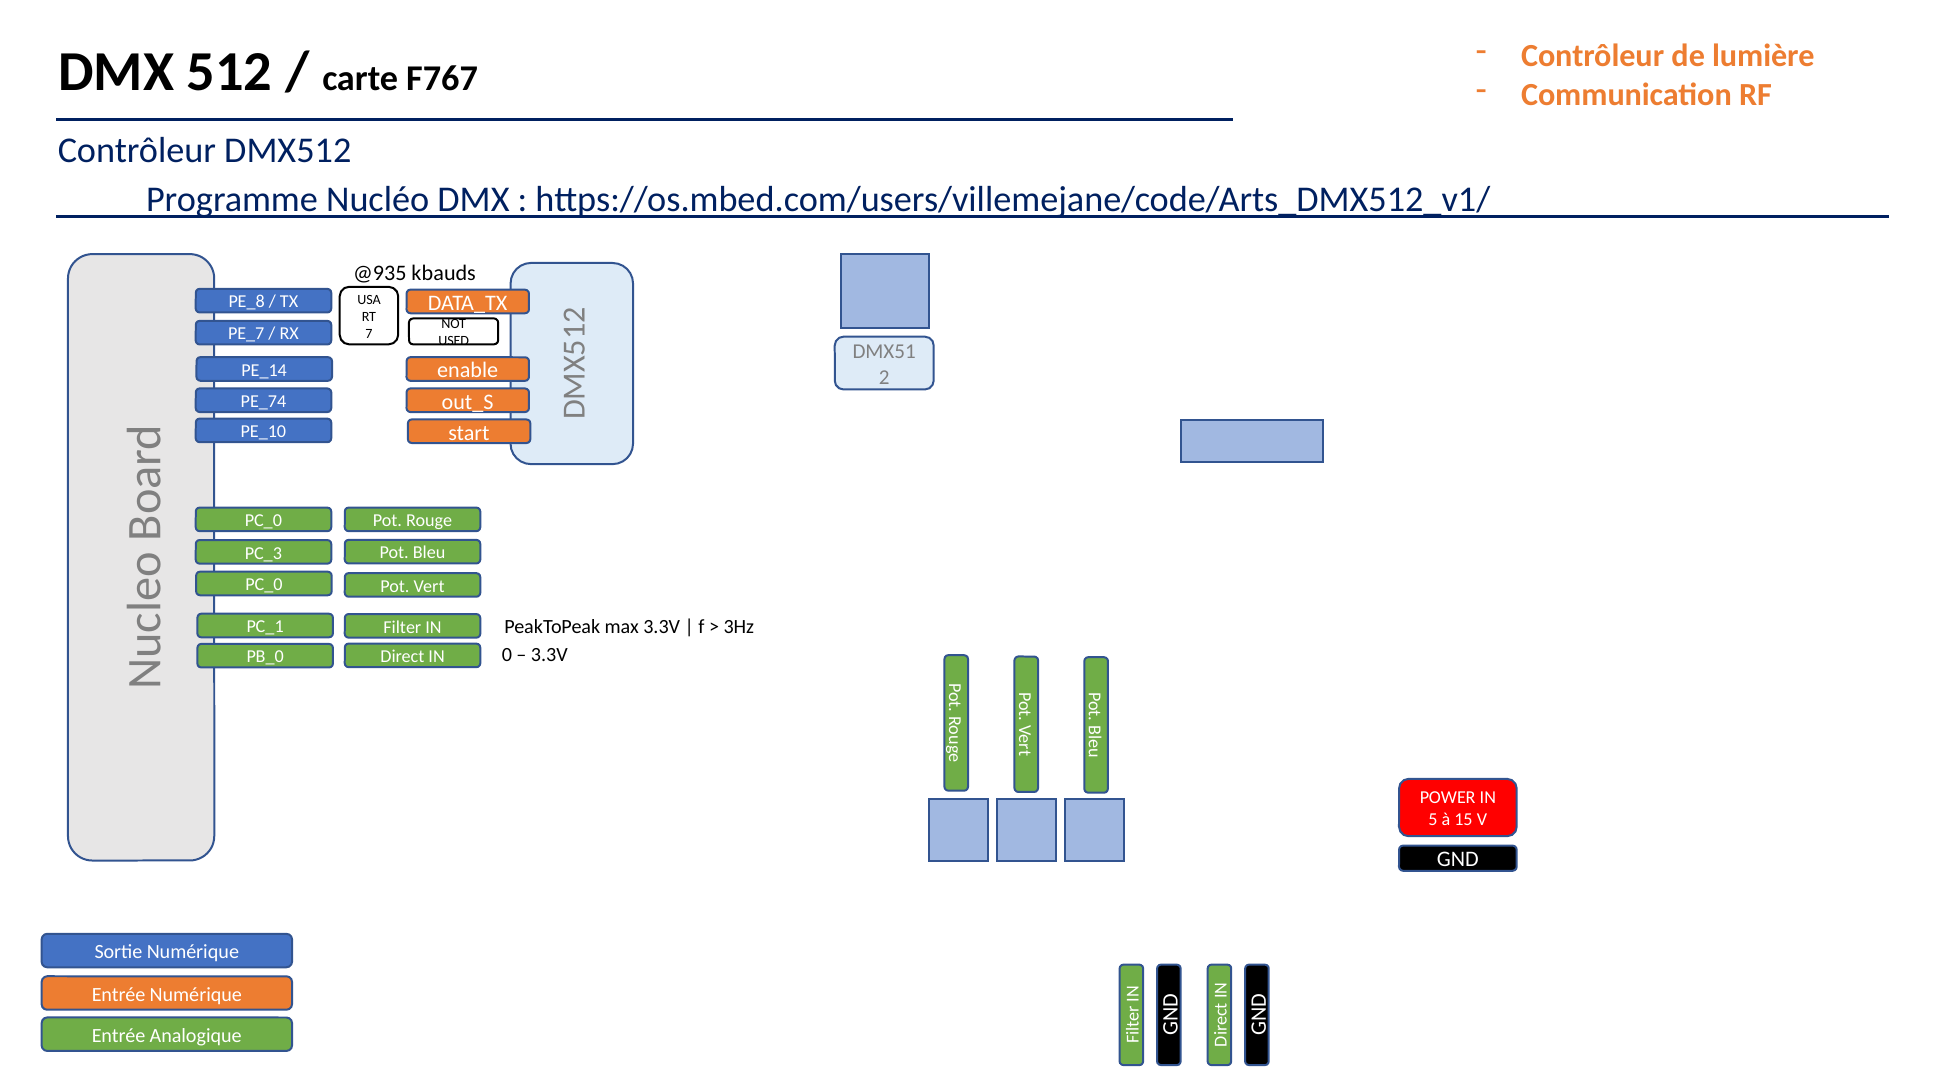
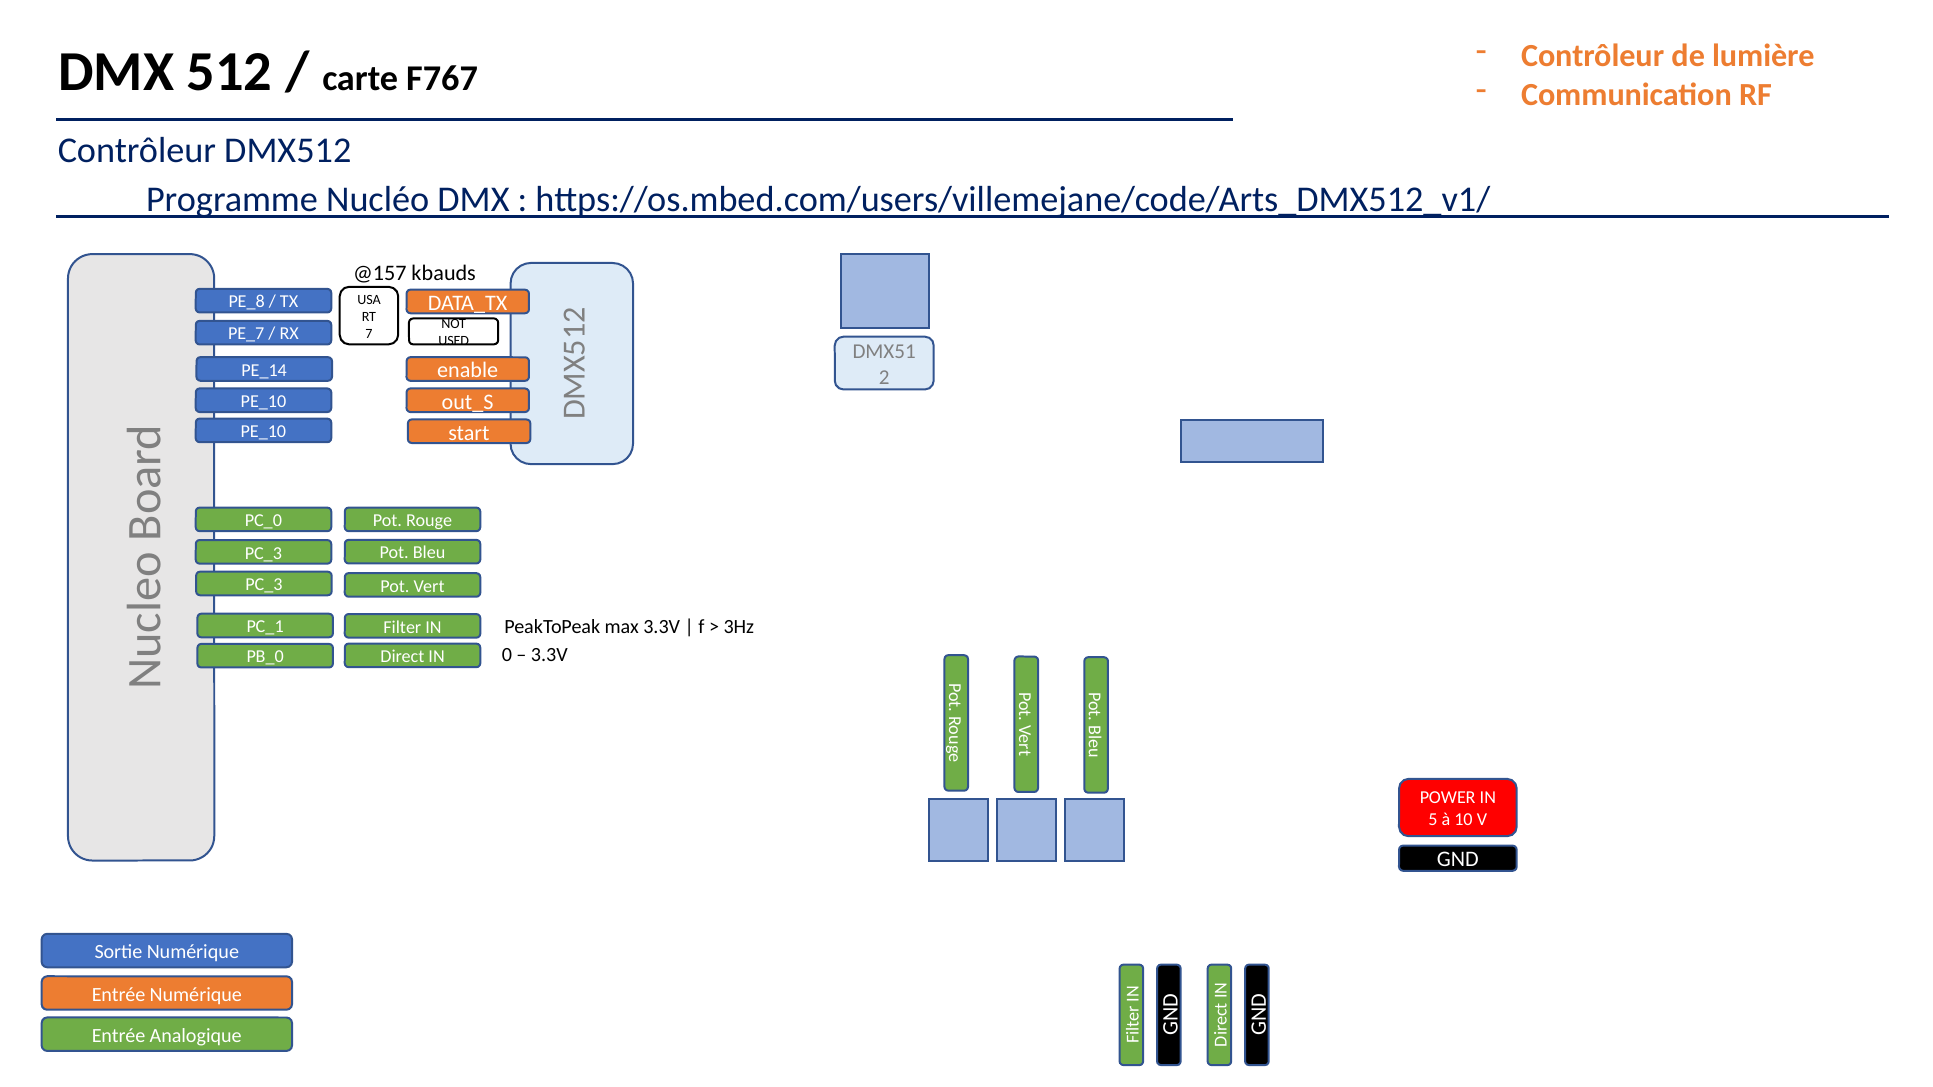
@935: @935 -> @157
PE_74 at (263, 402): PE_74 -> PE_10
PC_0 at (264, 585): PC_0 -> PC_3
15: 15 -> 10
